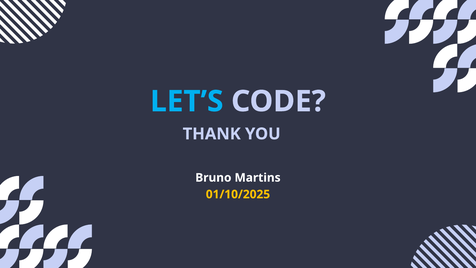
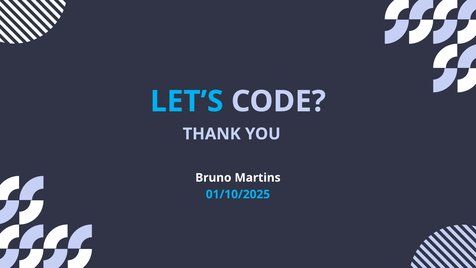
01/10/2025 colour: yellow -> light blue
